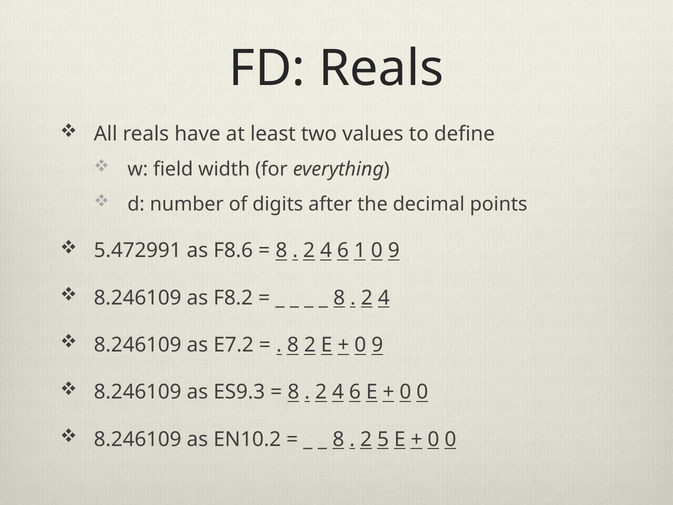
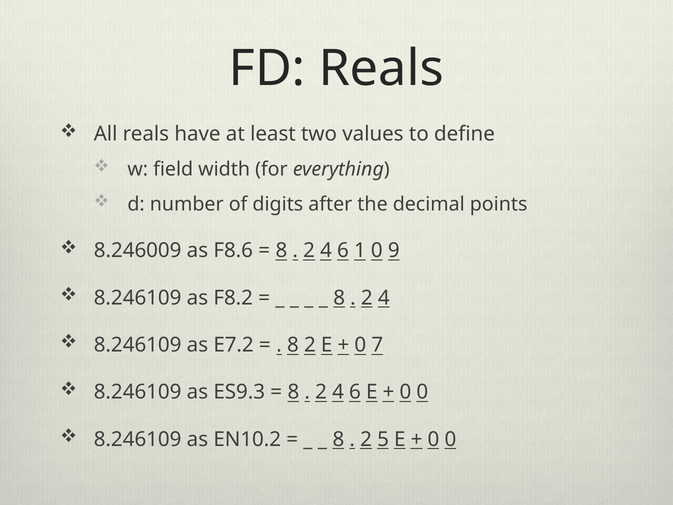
5.472991: 5.472991 -> 8.246009
9 at (377, 345): 9 -> 7
